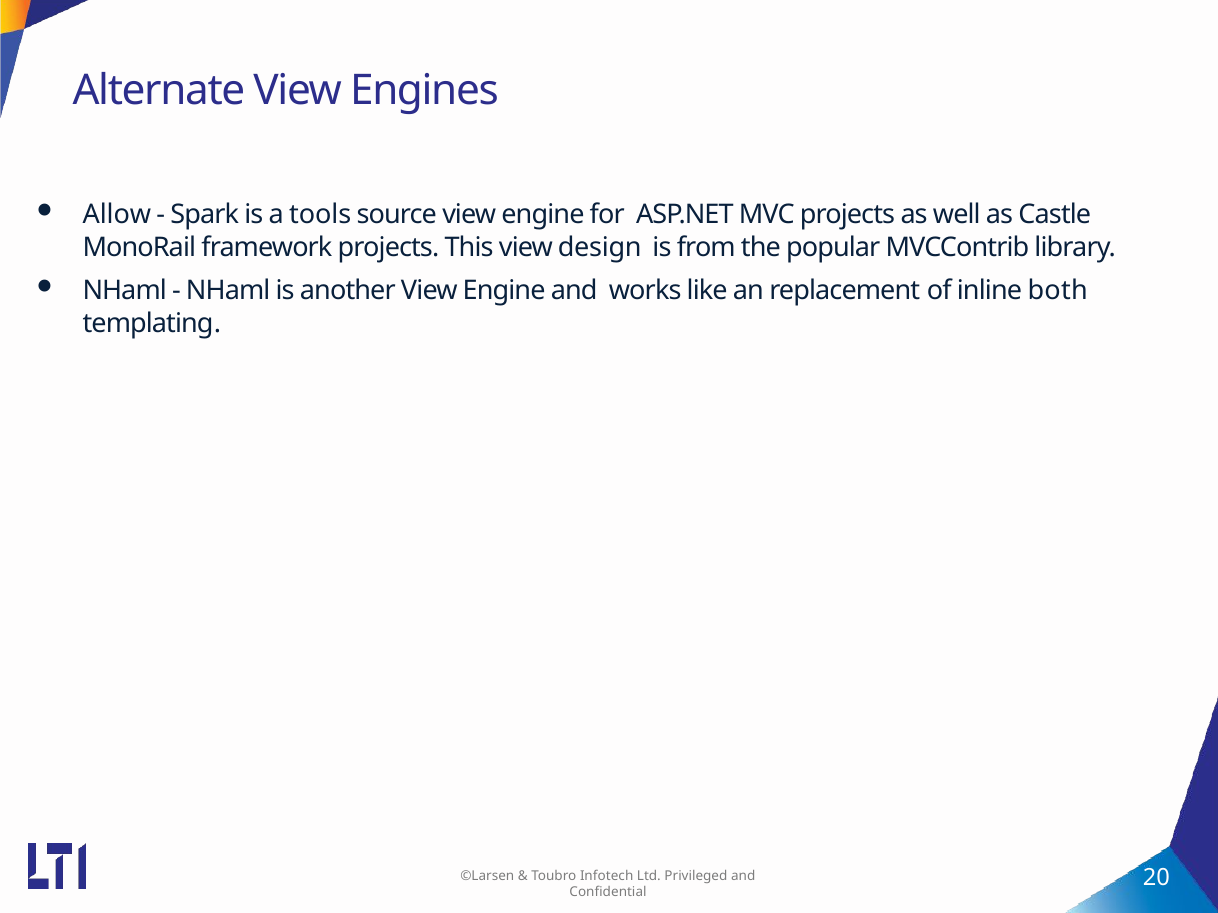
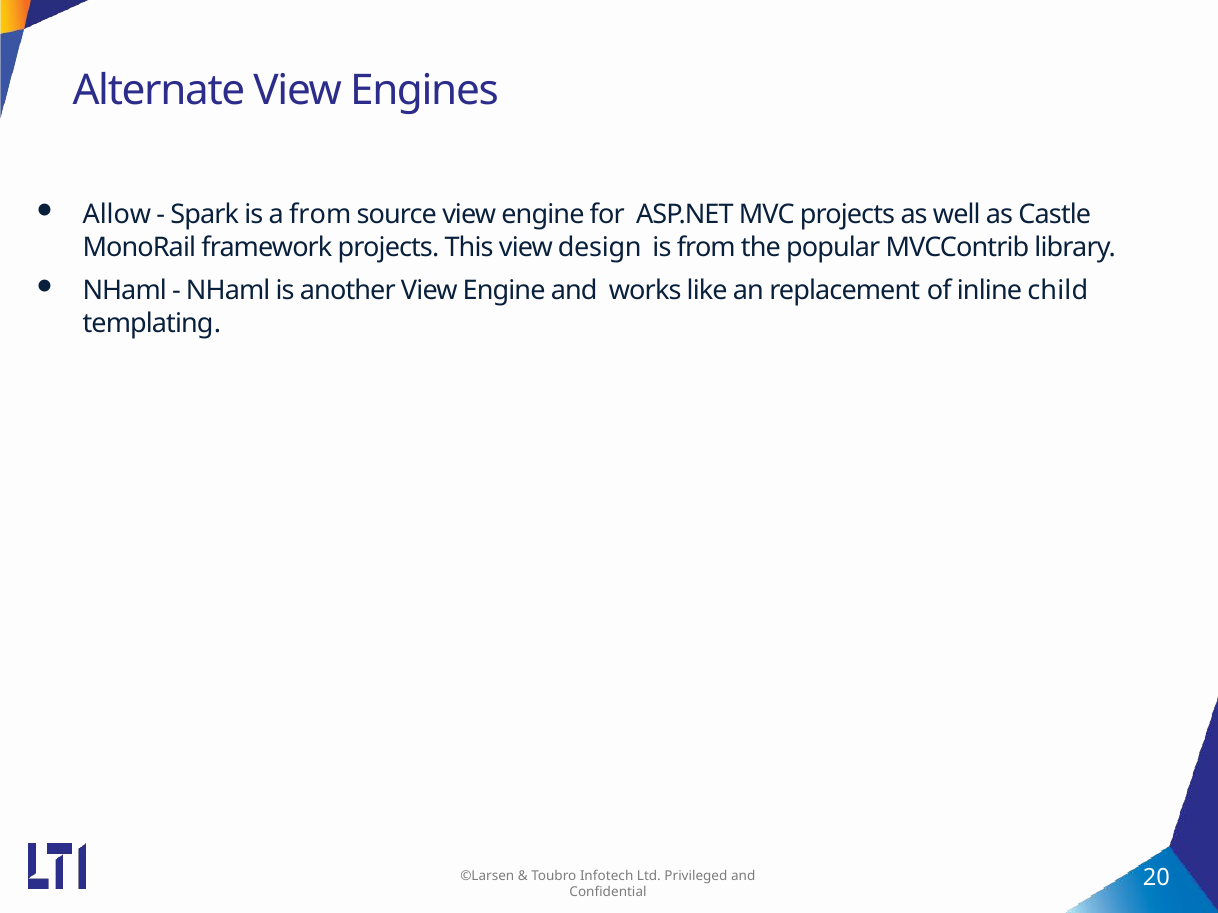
a tools: tools -> from
both: both -> child
